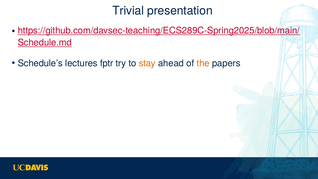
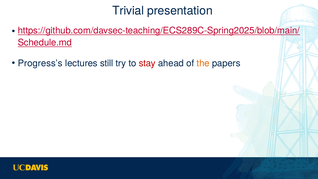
Schedule’s: Schedule’s -> Progress’s
fptr: fptr -> still
stay colour: orange -> red
